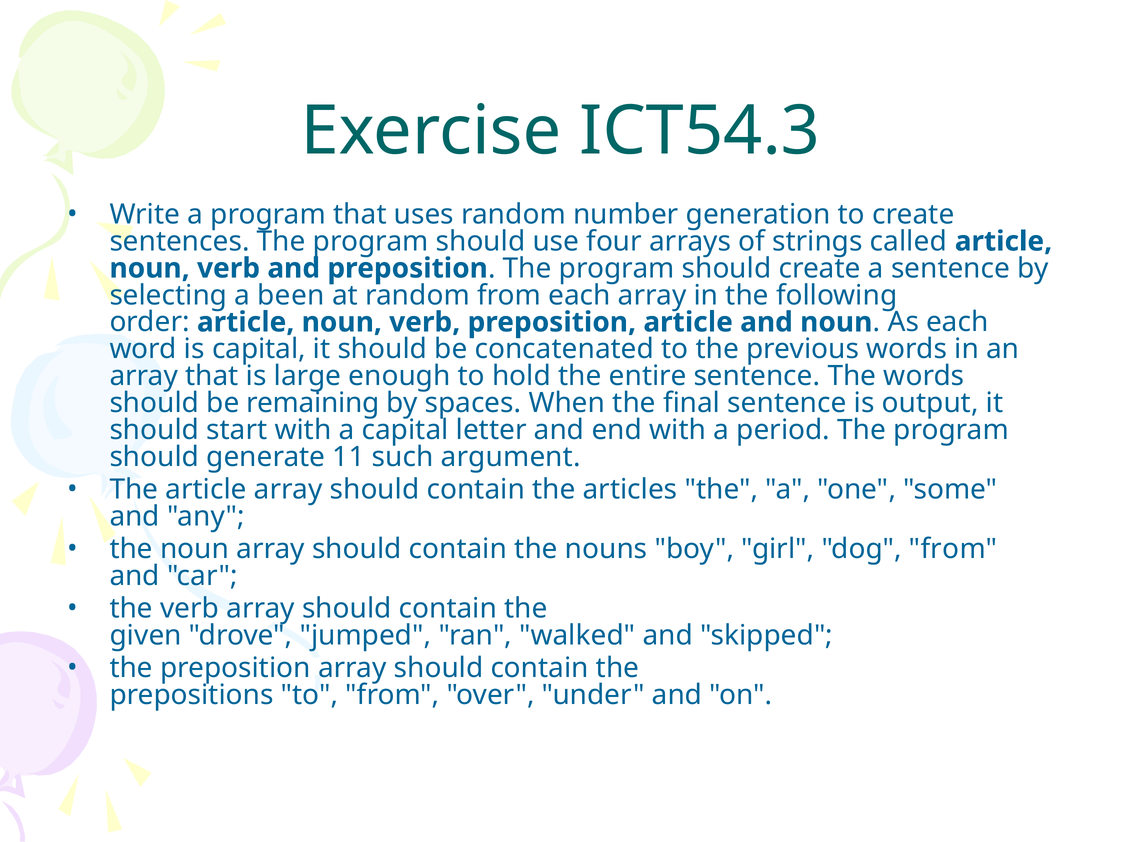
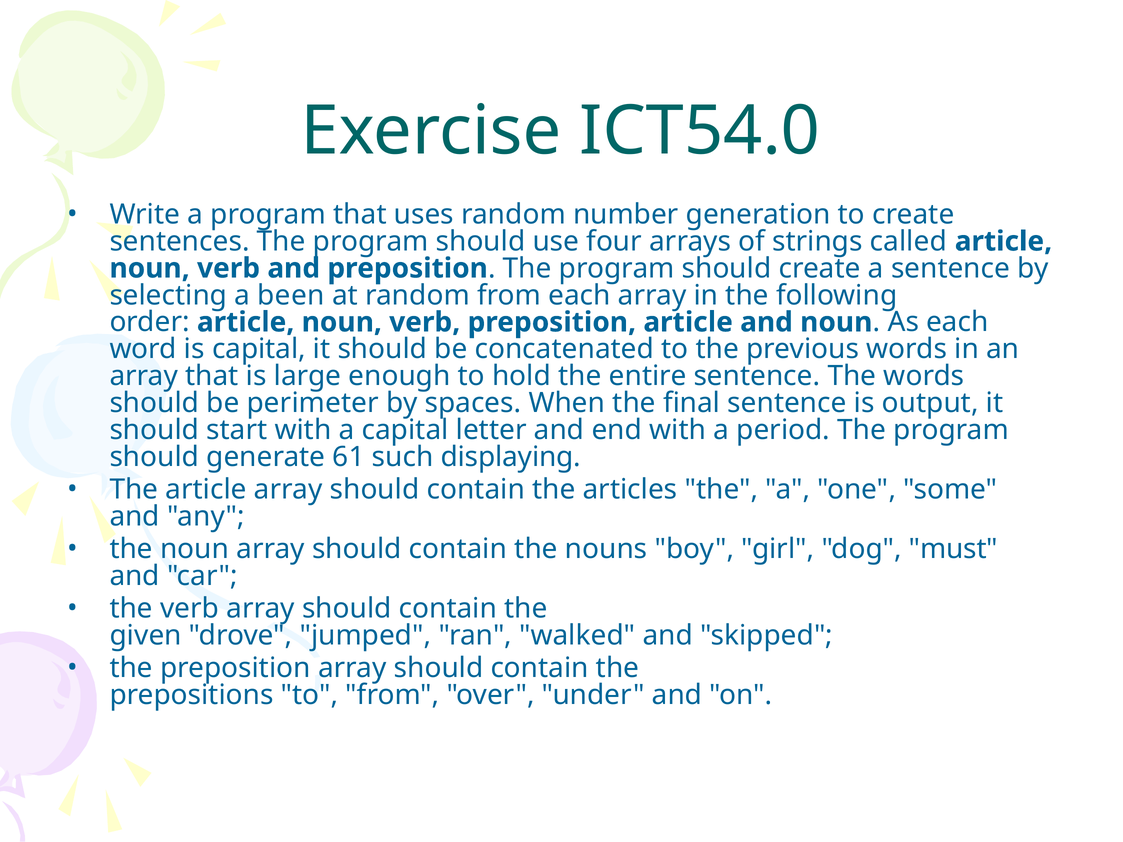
ICT54.3: ICT54.3 -> ICT54.0
remaining: remaining -> perimeter
11: 11 -> 61
argument: argument -> displaying
dog from: from -> must
